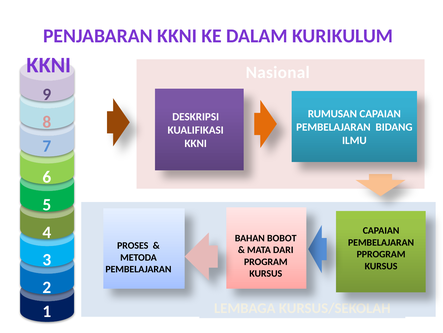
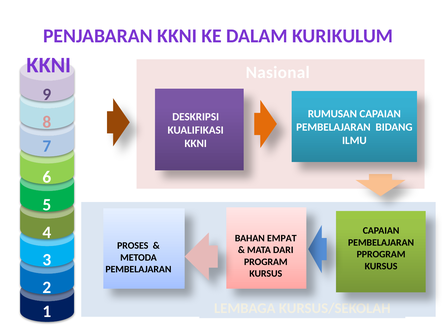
BOBOT: BOBOT -> EMPAT
